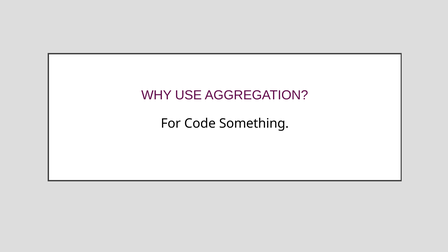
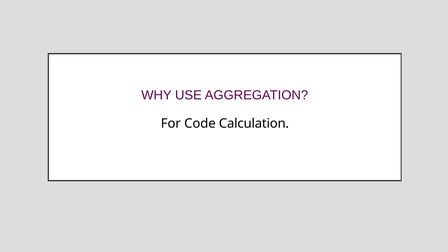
Something: Something -> Calculation
